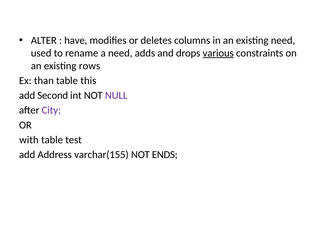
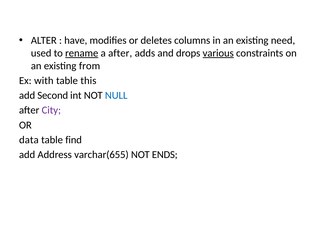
rename underline: none -> present
a need: need -> after
rows: rows -> from
than: than -> with
NULL colour: purple -> blue
with: with -> data
test: test -> find
varchar(155: varchar(155 -> varchar(655
